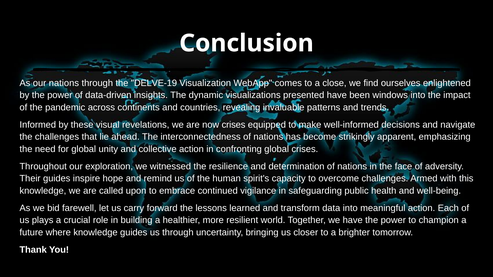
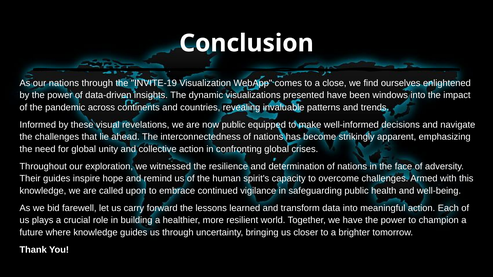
DELVE-19: DELVE-19 -> INVITE-19
now crises: crises -> public
